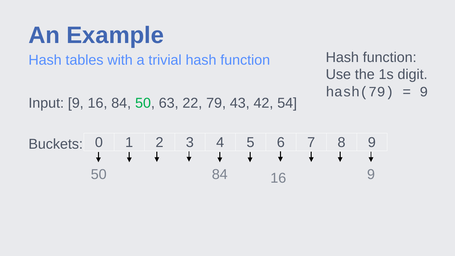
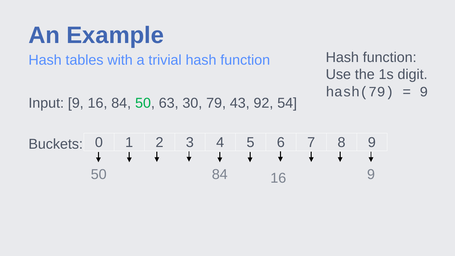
22: 22 -> 30
42: 42 -> 92
